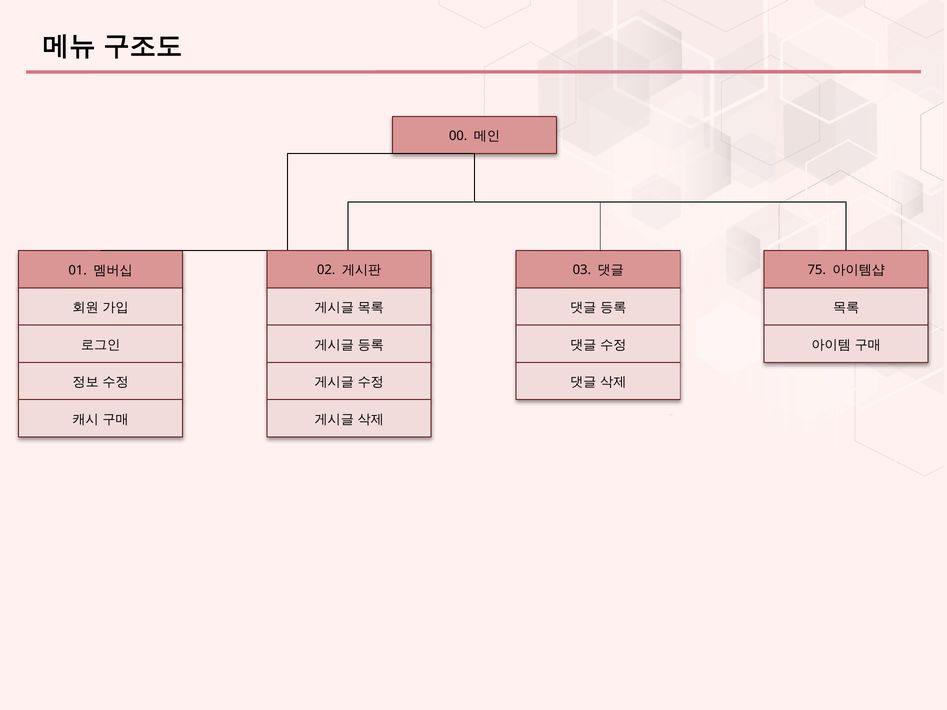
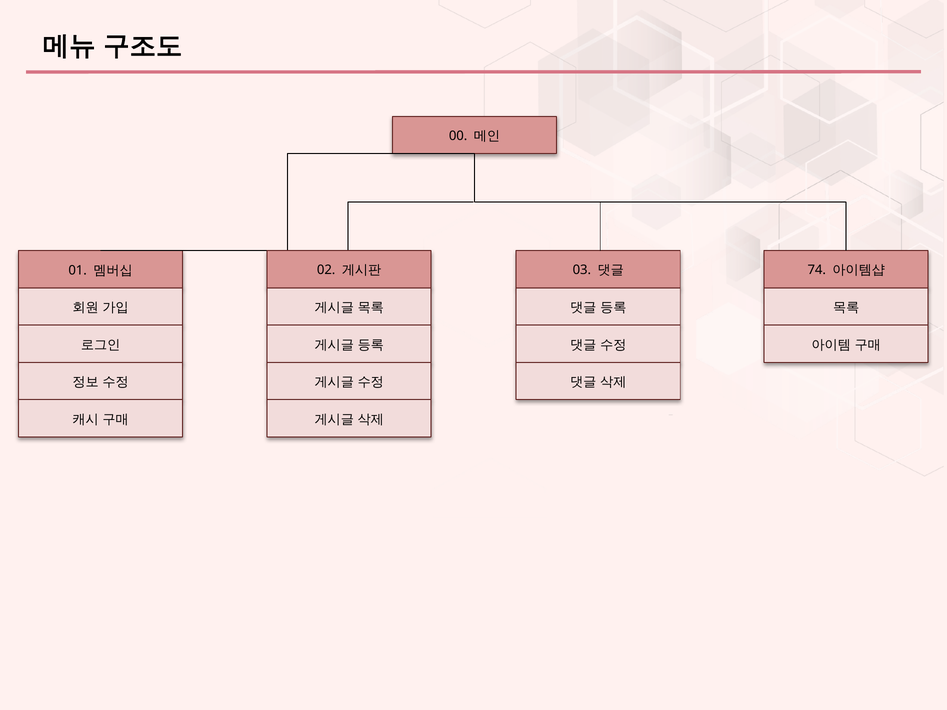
75: 75 -> 74
